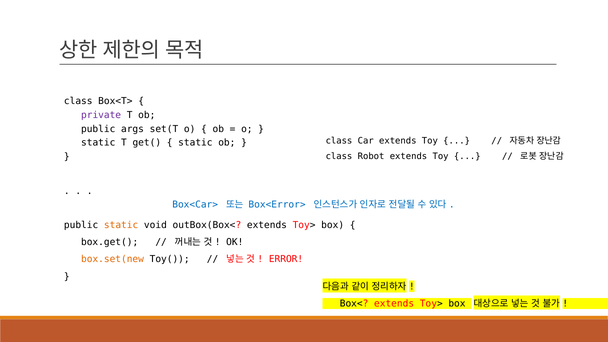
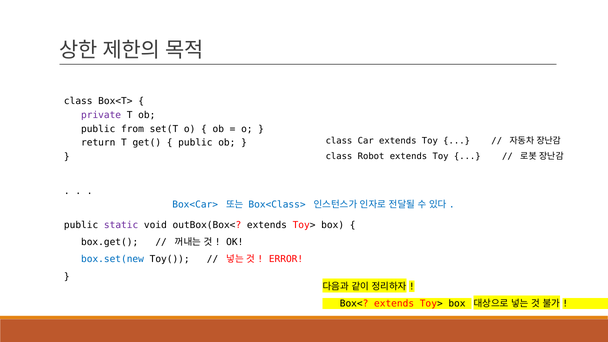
args: args -> from
static at (98, 143): static -> return
static at (195, 143): static -> public
Box<Error>: Box<Error> -> Box<Class>
static at (121, 225) colour: orange -> purple
box.set(new colour: orange -> blue
